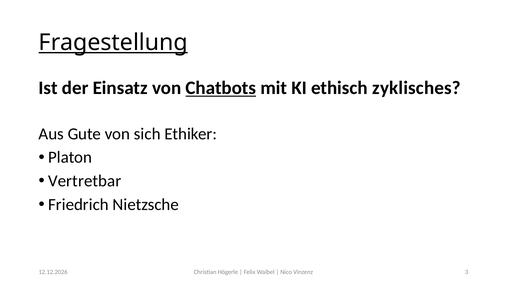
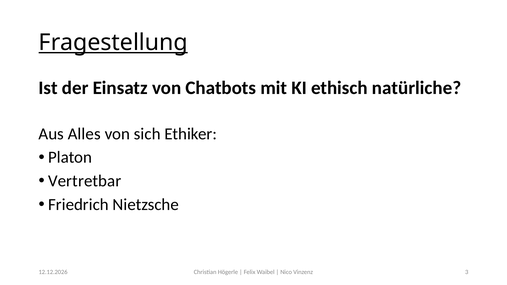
Chatbots underline: present -> none
zyklisches: zyklisches -> natürliche
Gute: Gute -> Alles
